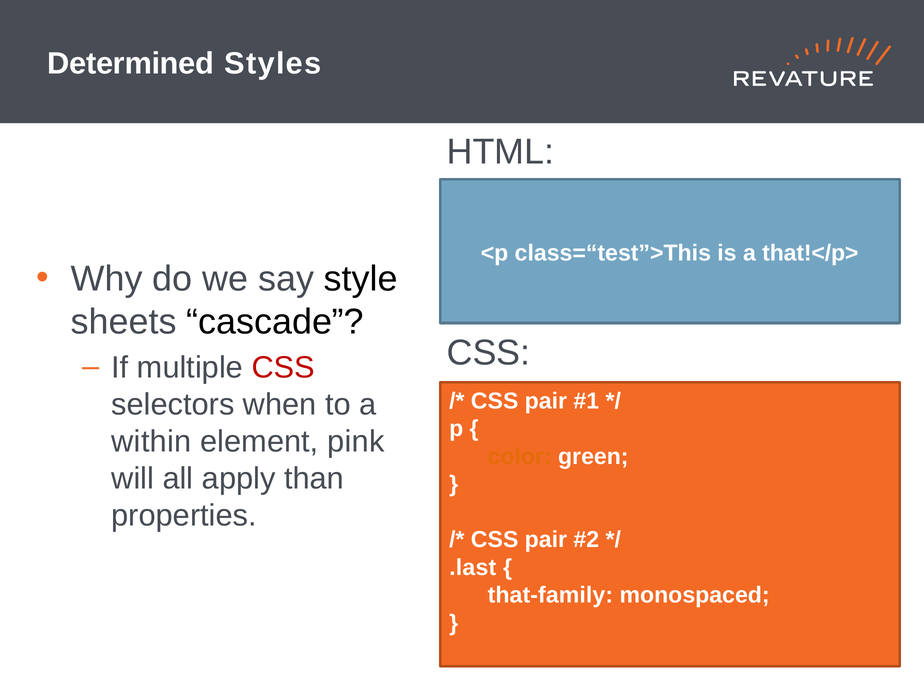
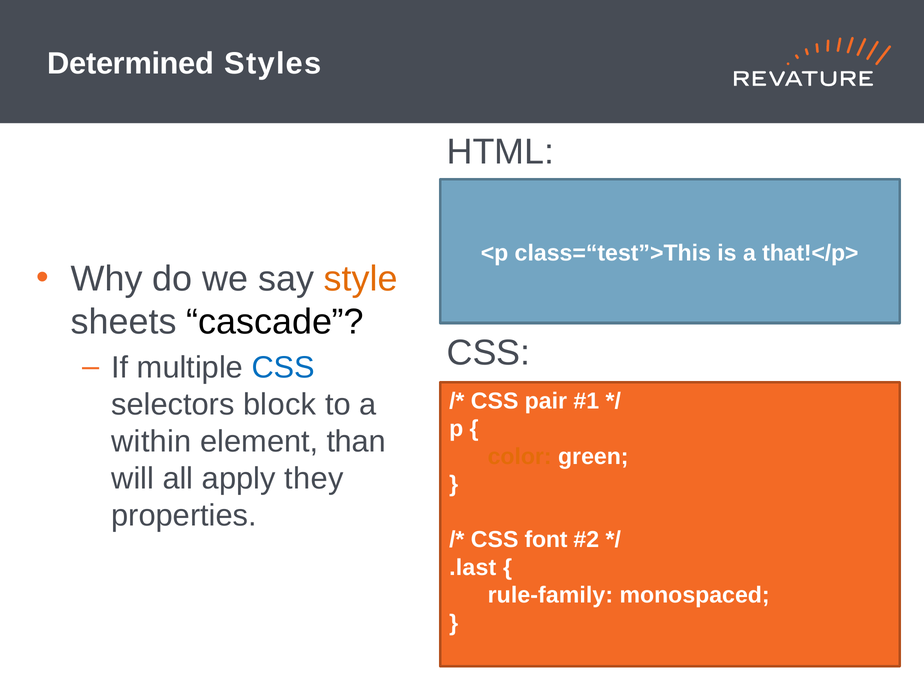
style colour: black -> orange
CSS at (283, 368) colour: red -> blue
when: when -> block
pink: pink -> than
than: than -> they
pair at (546, 540): pair -> font
that-family: that-family -> rule-family
